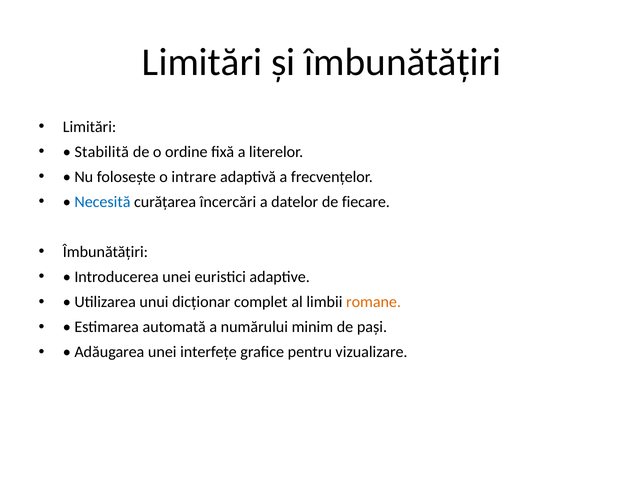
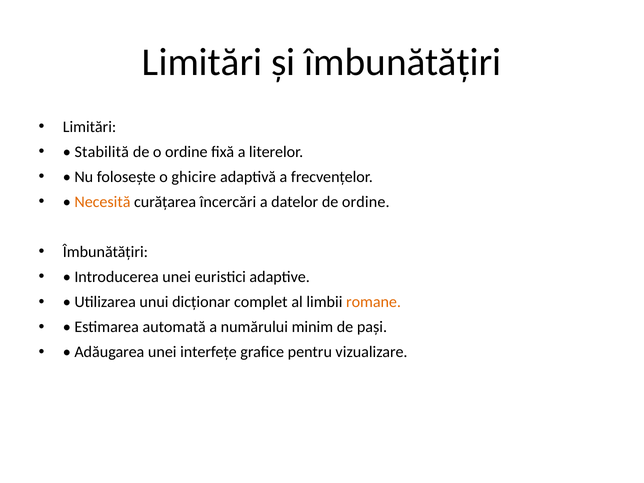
intrare: intrare -> ghicire
Necesită colour: blue -> orange
de fiecare: fiecare -> ordine
